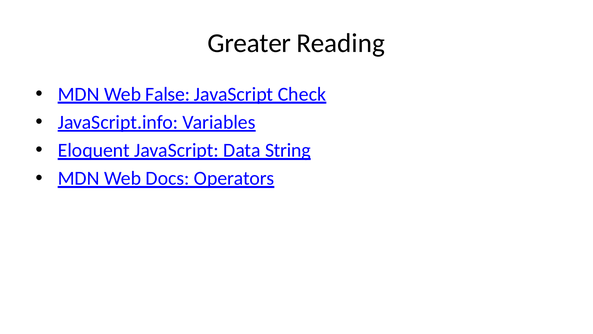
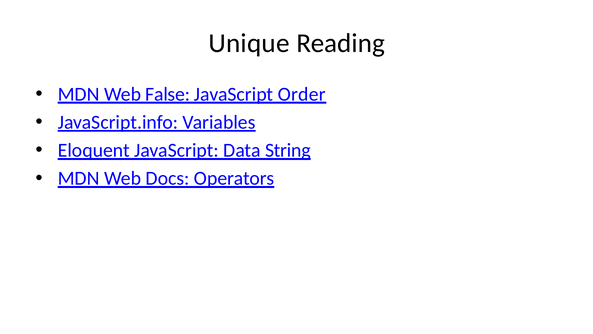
Greater: Greater -> Unique
Check: Check -> Order
